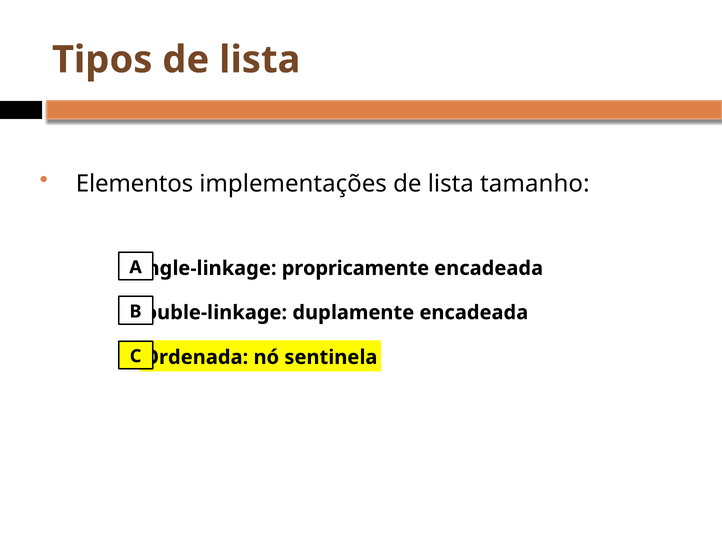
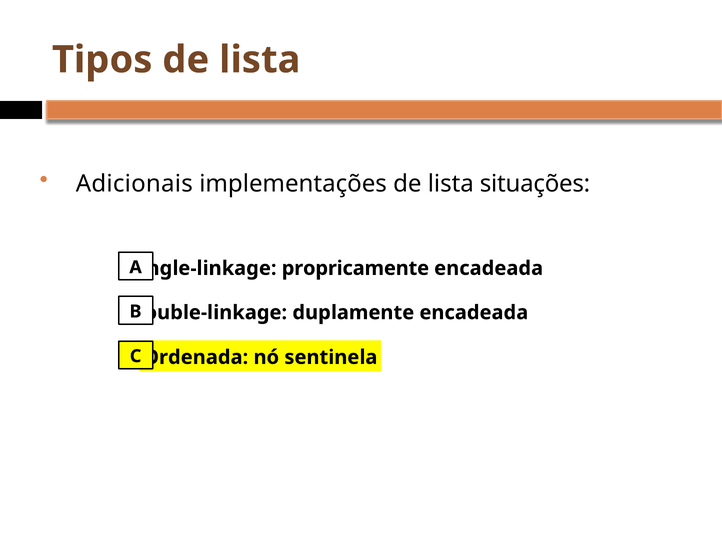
Elementos: Elementos -> Adicionais
tamanho: tamanho -> situações
